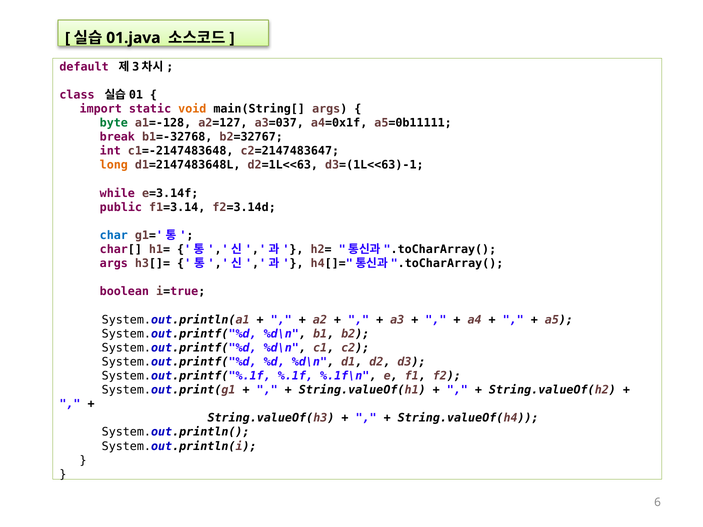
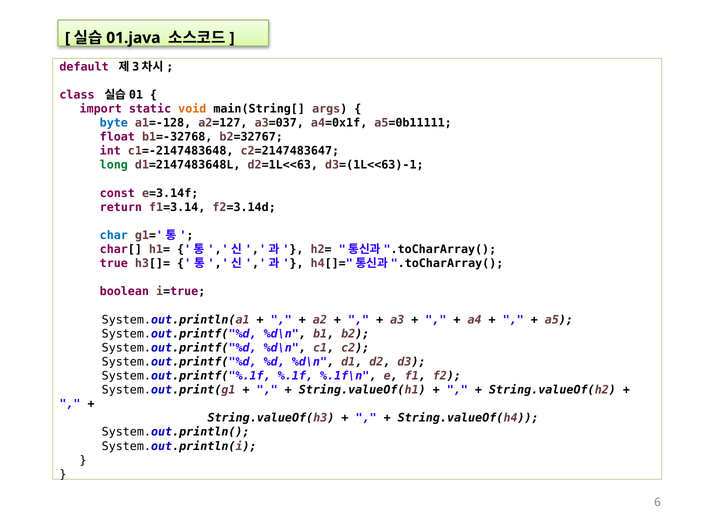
byte colour: green -> blue
break: break -> float
long colour: orange -> green
while: while -> const
public: public -> return
args at (114, 264): args -> true
